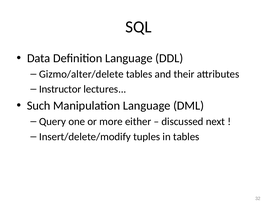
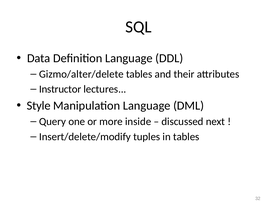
Such: Such -> Style
either: either -> inside
